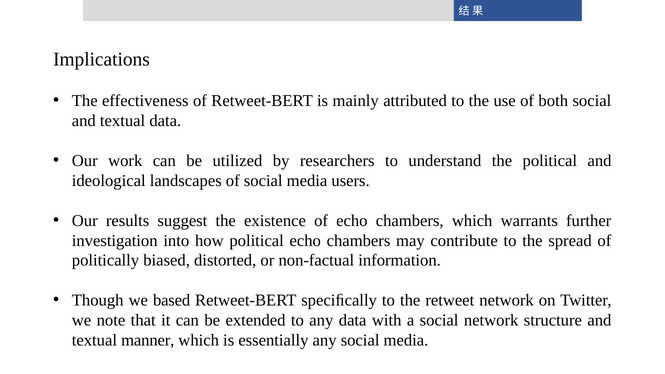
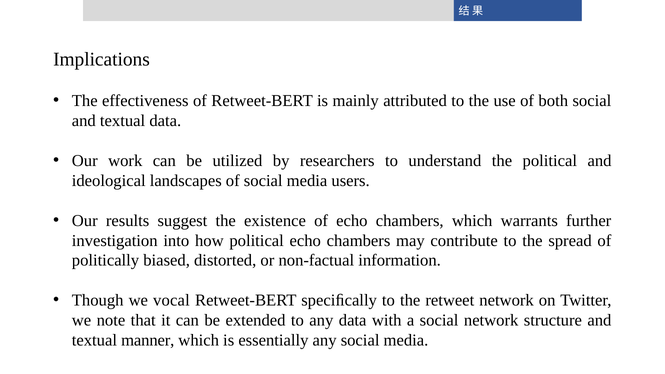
based: based -> vocal
